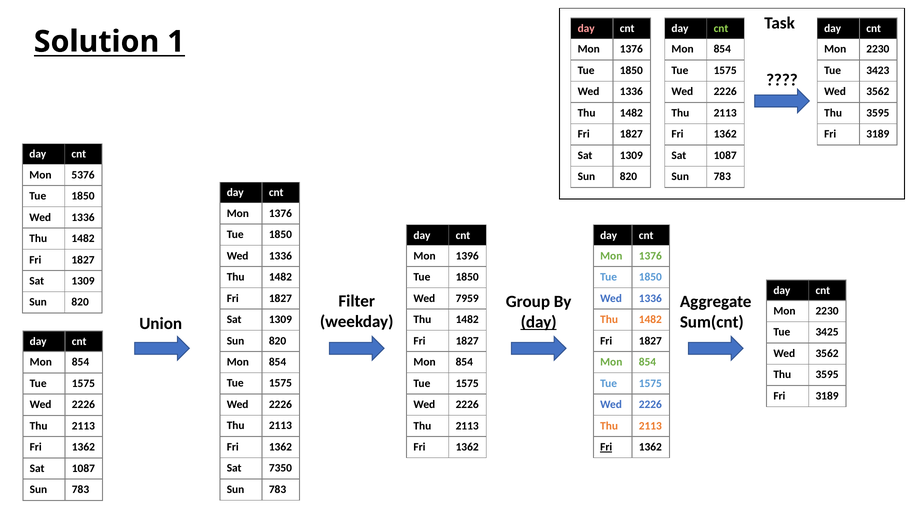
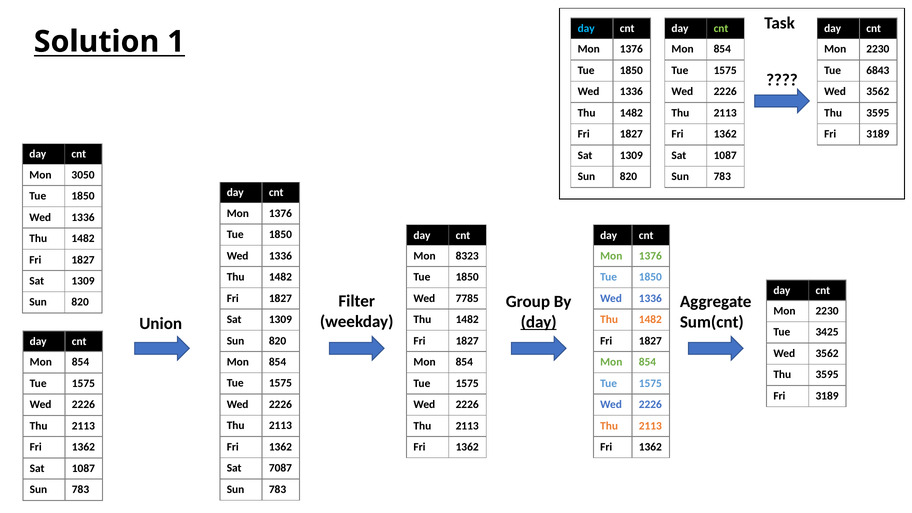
day at (586, 28) colour: pink -> light blue
3423: 3423 -> 6843
5376: 5376 -> 3050
1396: 1396 -> 8323
7959: 7959 -> 7785
Fri at (606, 447) underline: present -> none
7350: 7350 -> 7087
